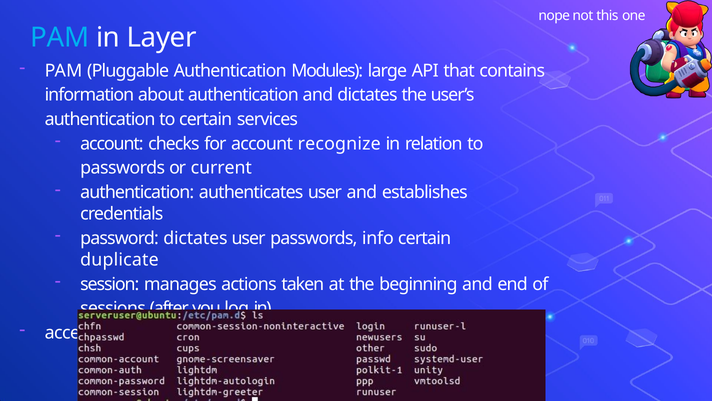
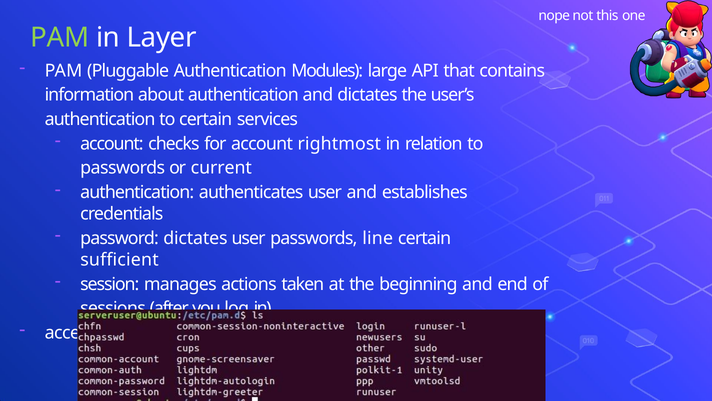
PAM at (60, 38) colour: light blue -> light green
recognize: recognize -> rightmost
info: info -> line
duplicate: duplicate -> sufﬁcient
